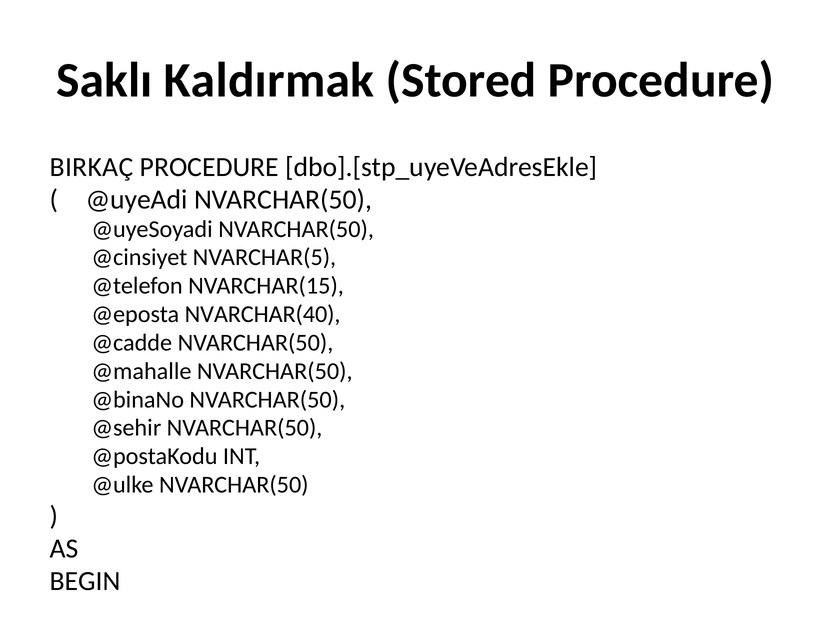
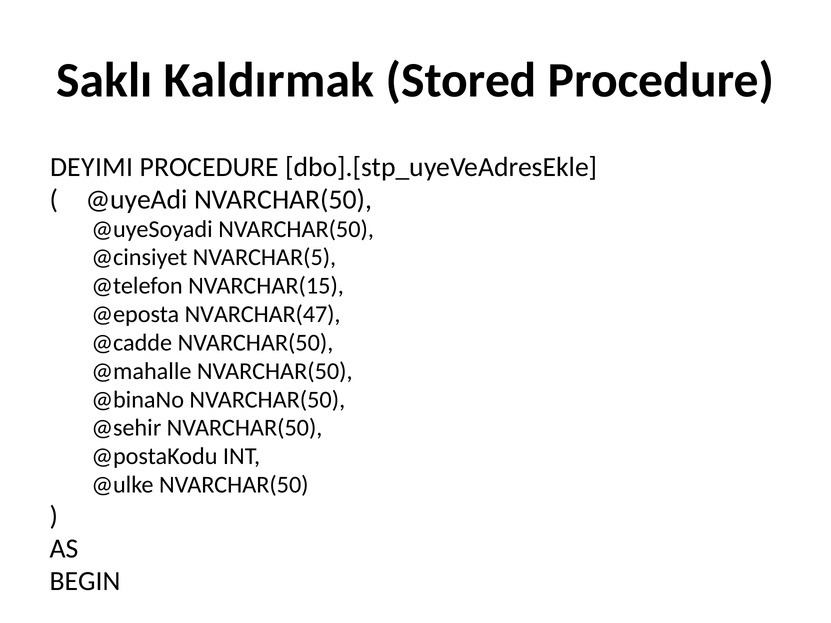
BIRKAÇ: BIRKAÇ -> DEYIMI
NVARCHAR(40: NVARCHAR(40 -> NVARCHAR(47
